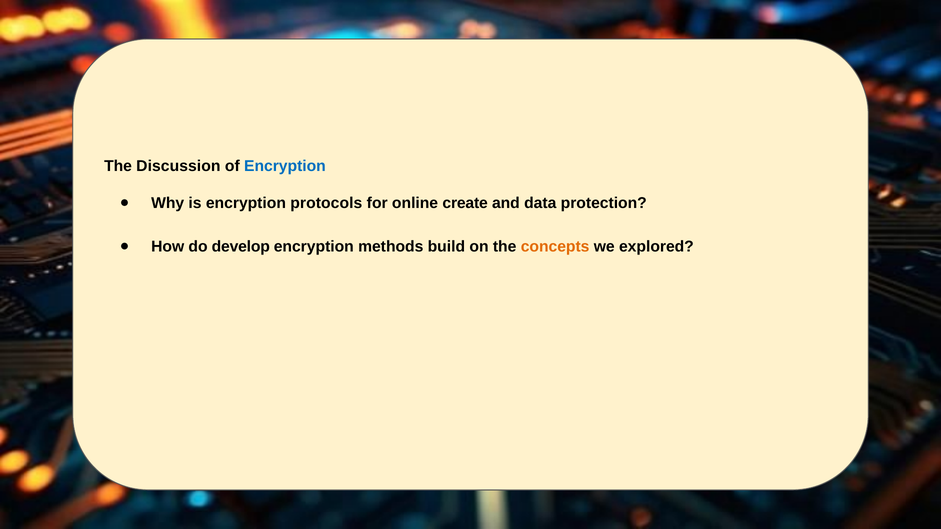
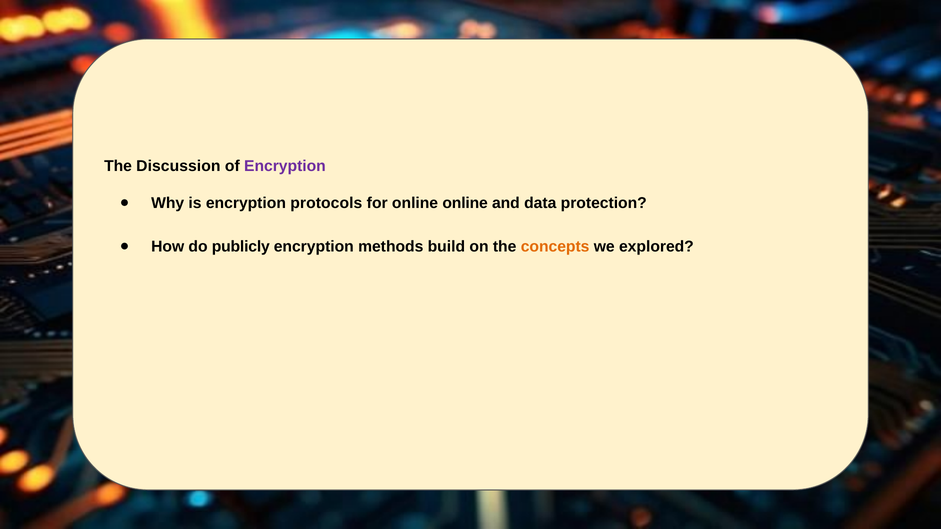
Encryption at (285, 166) colour: blue -> purple
online create: create -> online
develop: develop -> publicly
